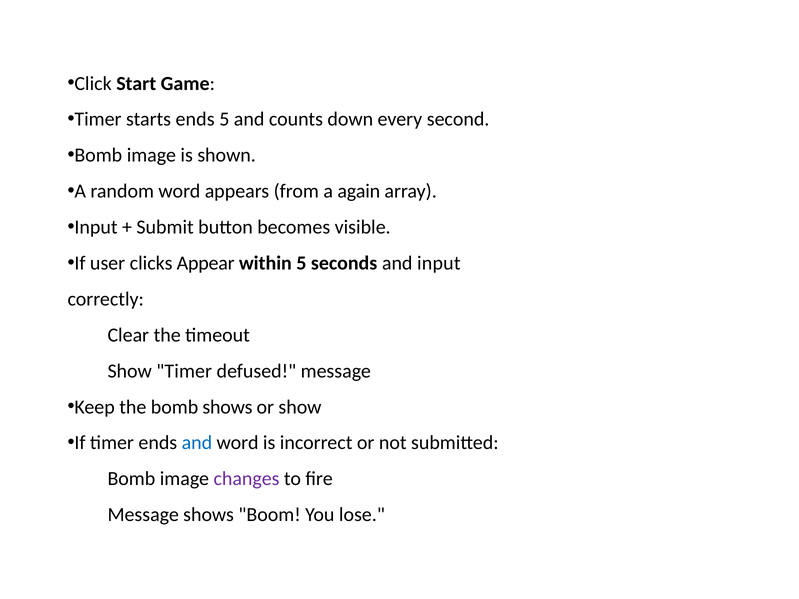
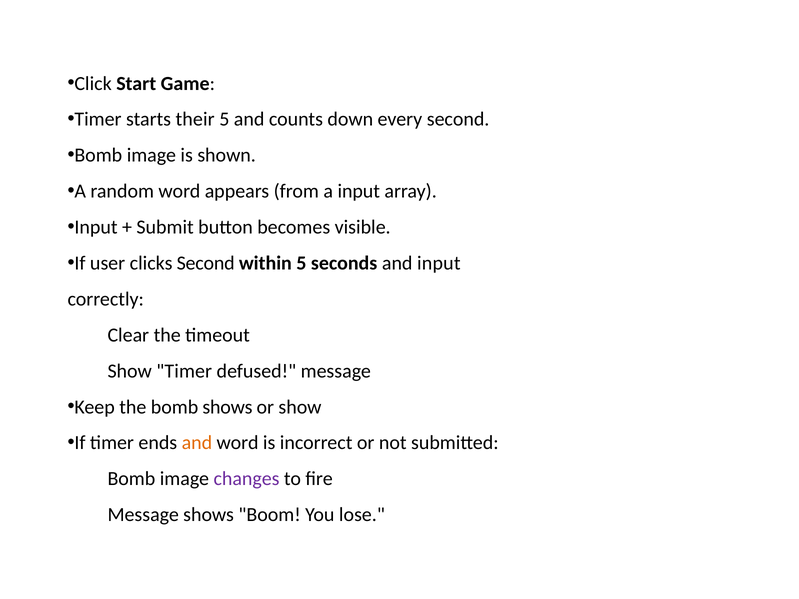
starts ends: ends -> their
a again: again -> input
clicks Appear: Appear -> Second
and at (197, 443) colour: blue -> orange
